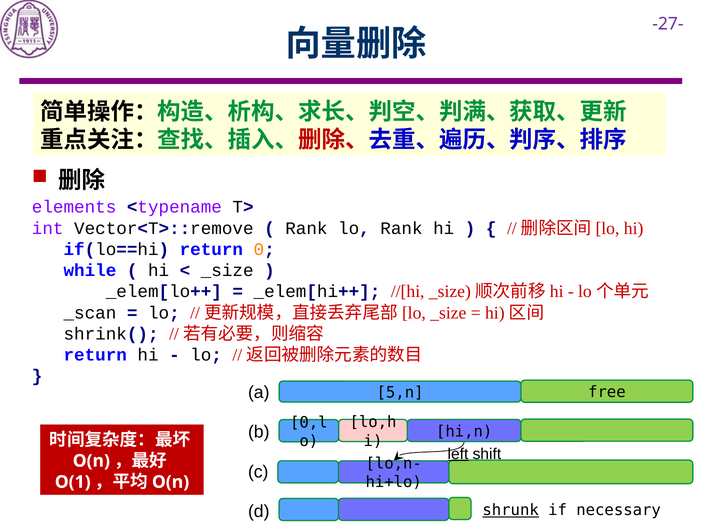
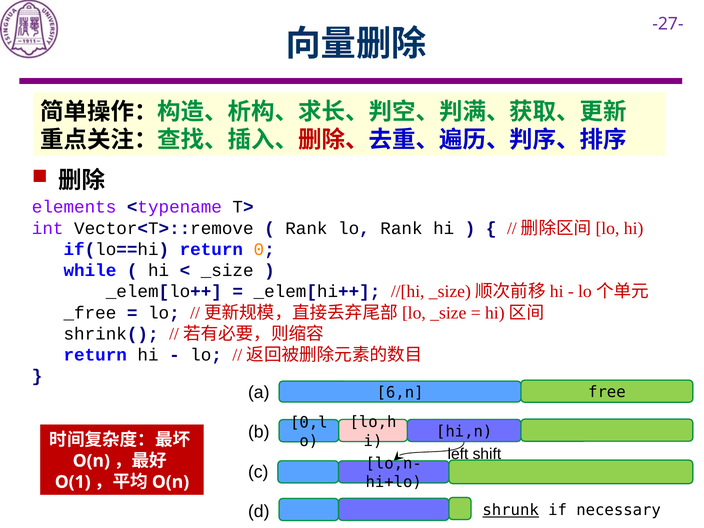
_scan: _scan -> _free
5,n: 5,n -> 6,n
left underline: present -> none
